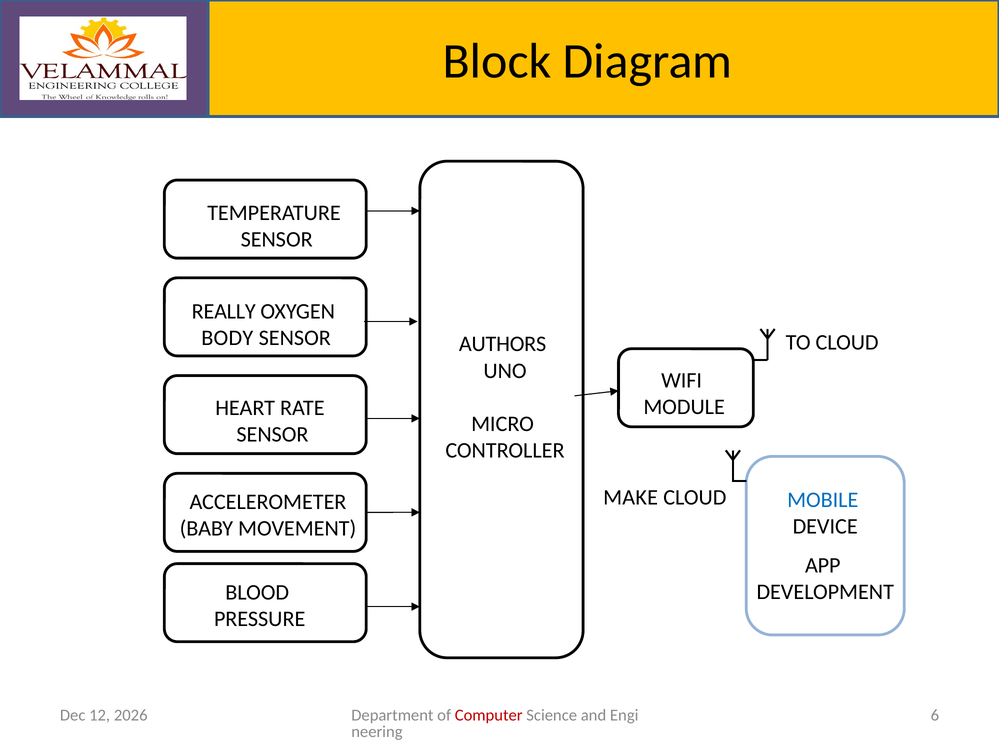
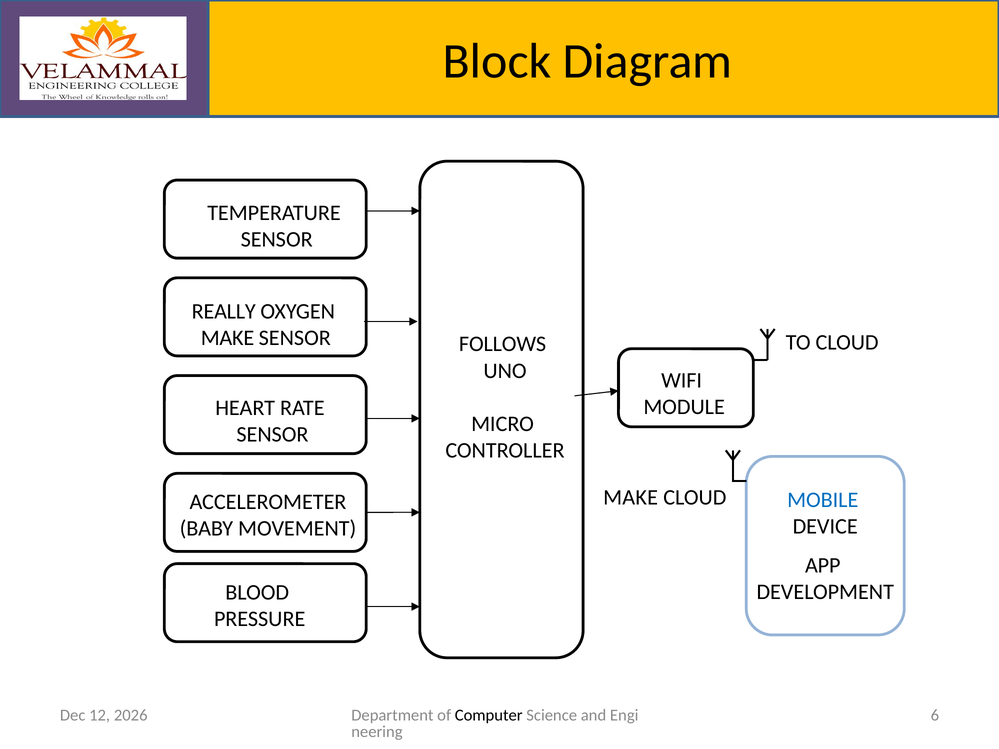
BODY at (227, 338): BODY -> MAKE
AUTHORS: AUTHORS -> FOLLOWS
Computer colour: red -> black
